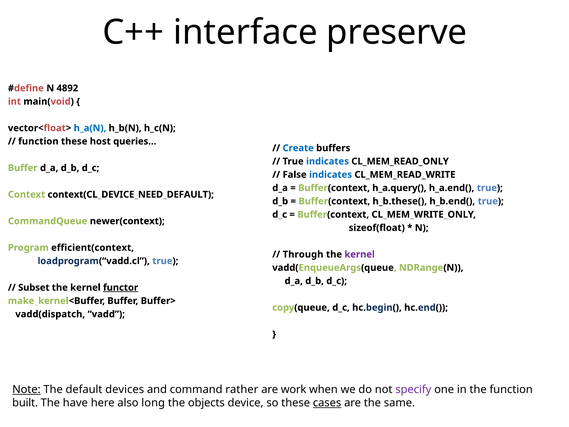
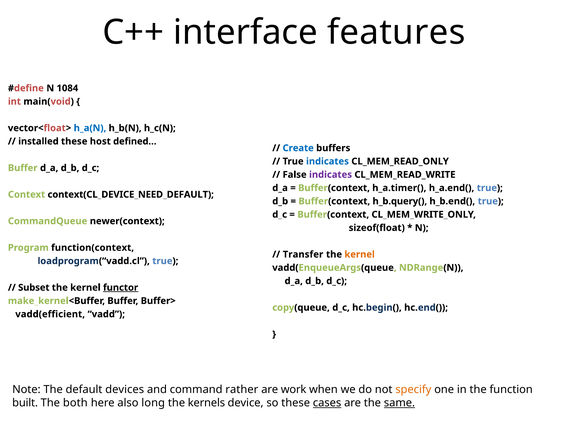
preserve: preserve -> features
4892: 4892 -> 1084
function at (38, 141): function -> installed
queries…: queries… -> defined…
indicates at (331, 175) colour: blue -> purple
h_a.query(: h_a.query( -> h_a.timer(
h_b.these(: h_b.these( -> h_b.query(
efficient(context: efficient(context -> function(context
Through: Through -> Transfer
kernel at (360, 254) colour: purple -> orange
vadd(dispatch: vadd(dispatch -> vadd(efficient
Note underline: present -> none
specify colour: purple -> orange
have: have -> both
objects: objects -> kernels
same underline: none -> present
